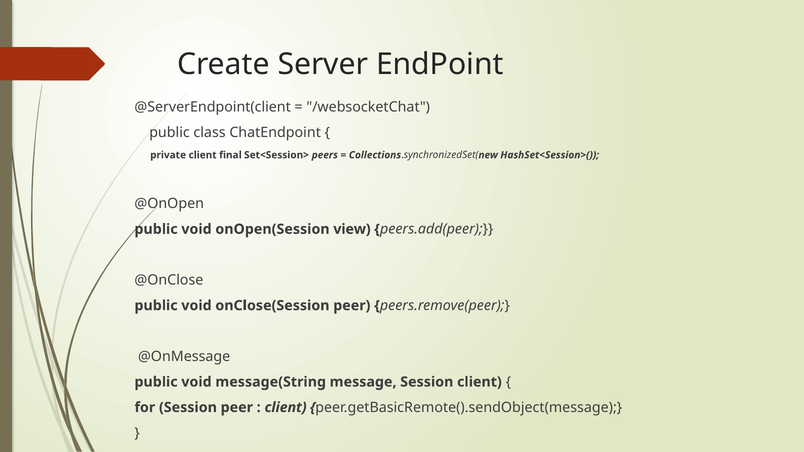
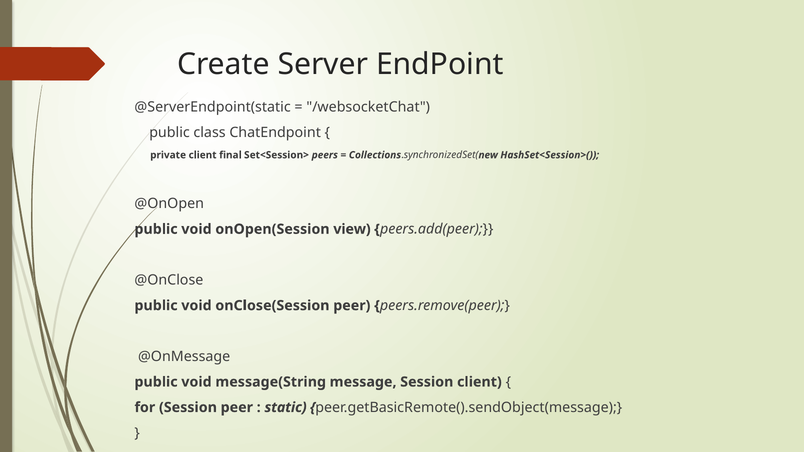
@ServerEndpoint(client: @ServerEndpoint(client -> @ServerEndpoint(static
client at (286, 408): client -> static
